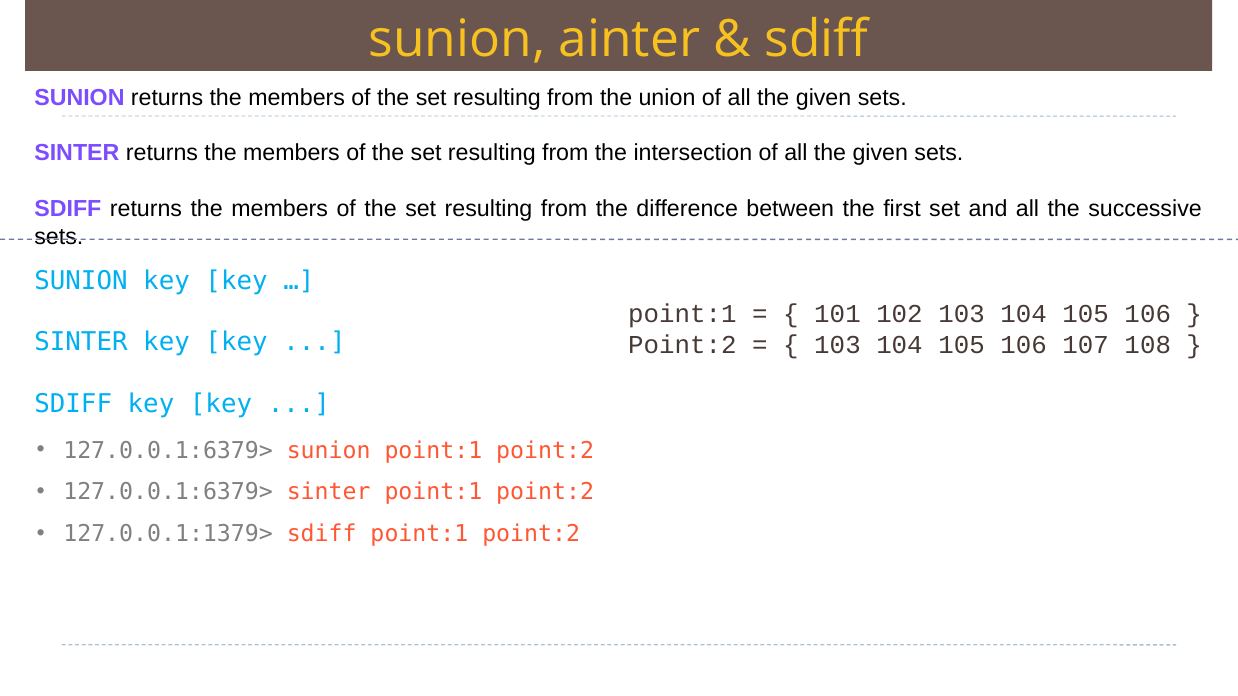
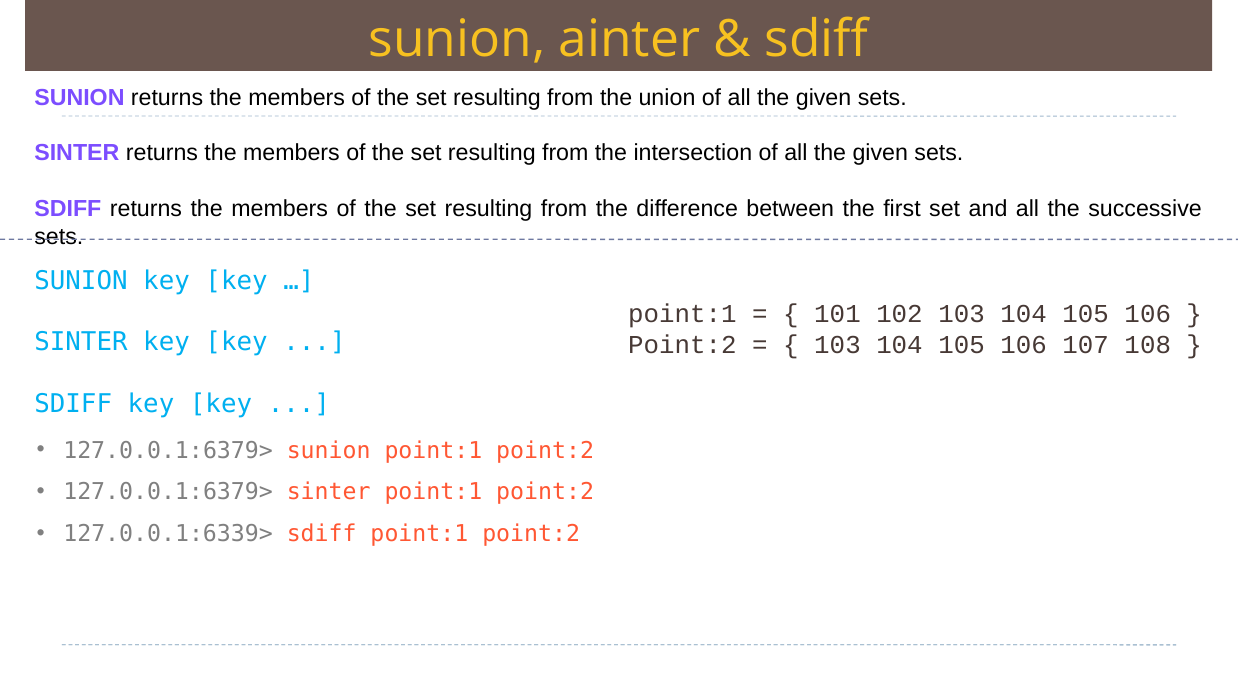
127.0.0.1:1379>: 127.0.0.1:1379> -> 127.0.0.1:6339>
